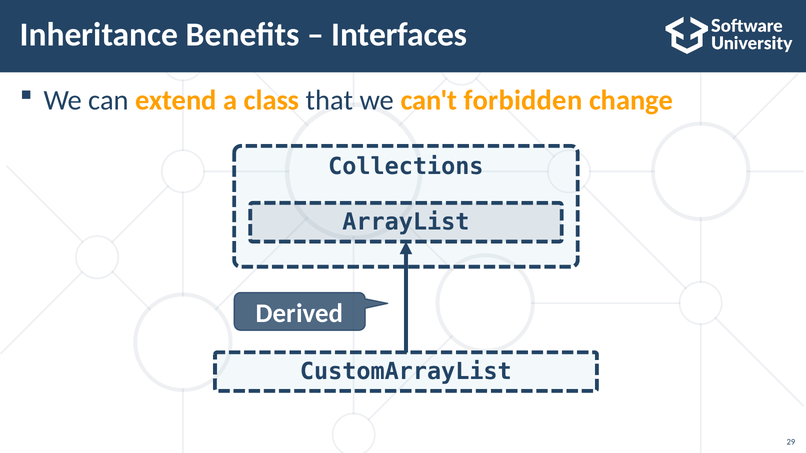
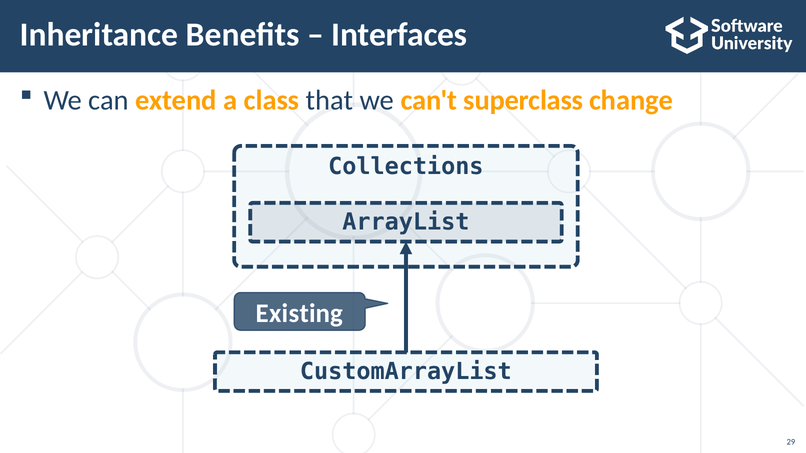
forbidden: forbidden -> superclass
Derived: Derived -> Existing
